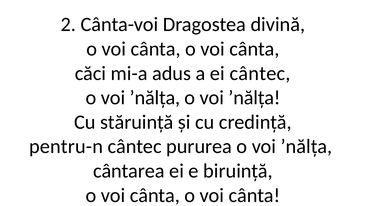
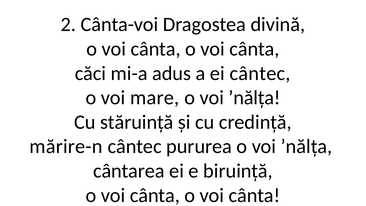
ʼnălța at (155, 98): ʼnălța -> mare
pentru-n: pentru-n -> mărire-n
